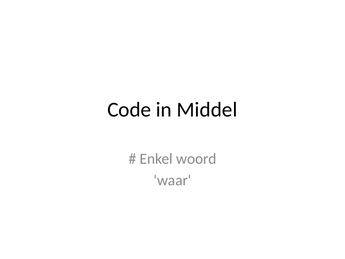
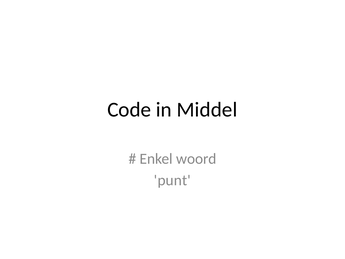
waar: waar -> punt
